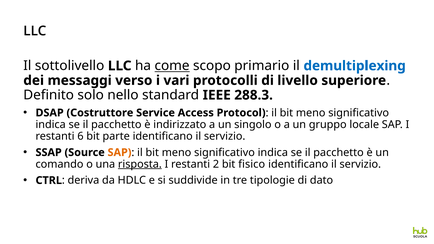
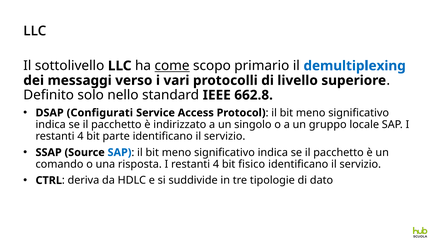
288.3: 288.3 -> 662.8
Costruttore: Costruttore -> Configurati
6 at (80, 136): 6 -> 4
SAP at (120, 153) colour: orange -> blue
risposta underline: present -> none
2 at (216, 164): 2 -> 4
